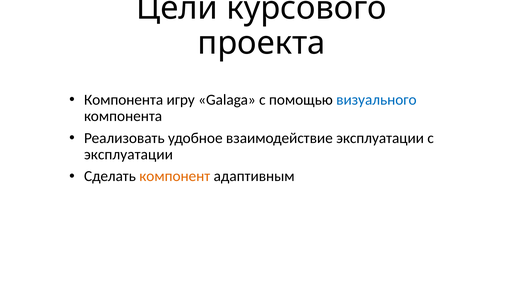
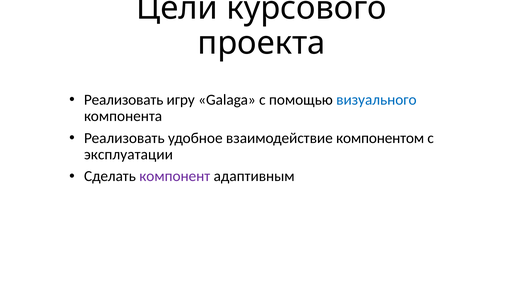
Компонента at (124, 100): Компонента -> Реализовать
взаимодействие эксплуатации: эксплуатации -> компонентом
компонент colour: orange -> purple
